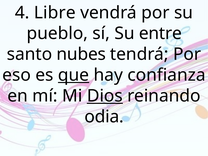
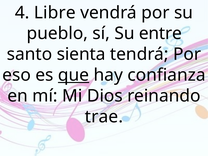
nubes: nubes -> sienta
Dios underline: present -> none
odia: odia -> trae
